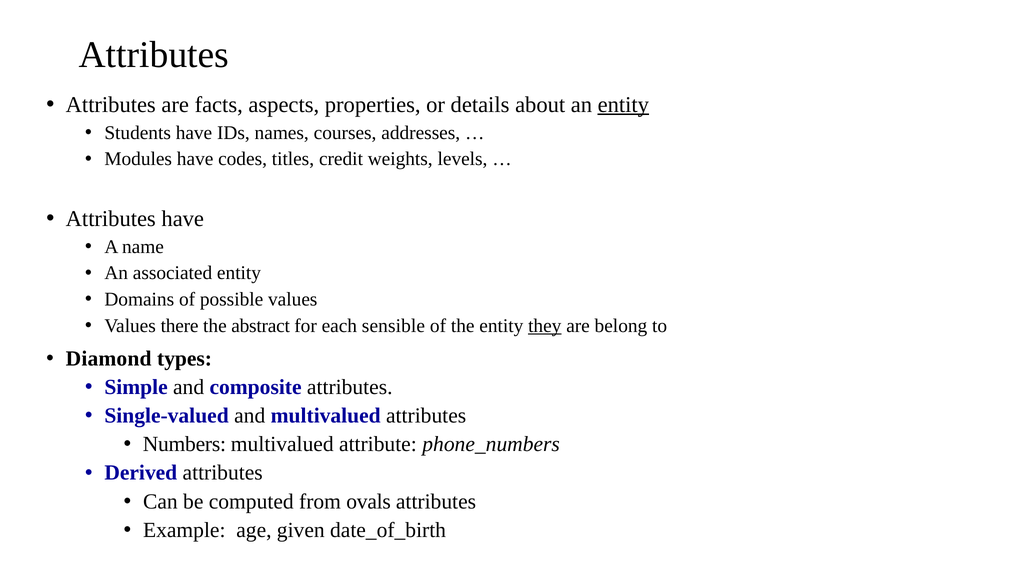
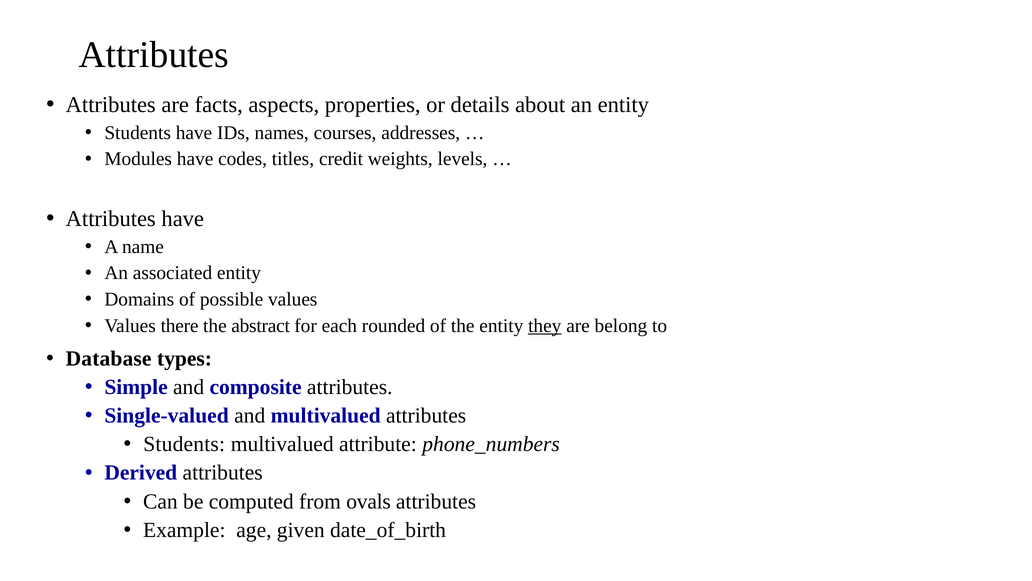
entity at (623, 105) underline: present -> none
sensible: sensible -> rounded
Diamond: Diamond -> Database
Numbers at (184, 444): Numbers -> Students
